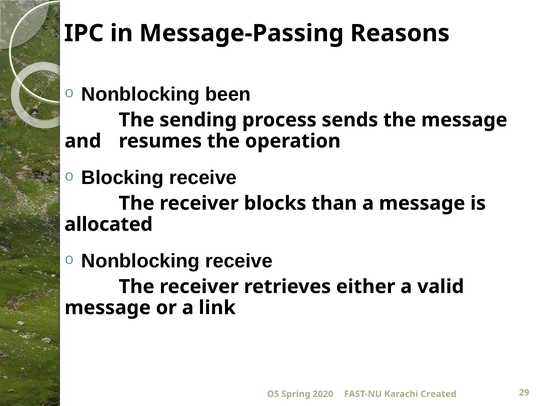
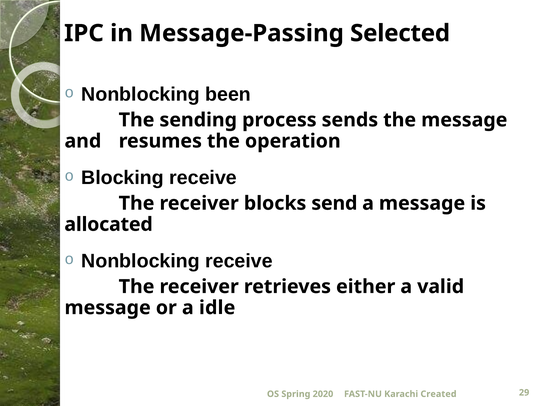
Reasons: Reasons -> Selected
than: than -> send
link: link -> idle
